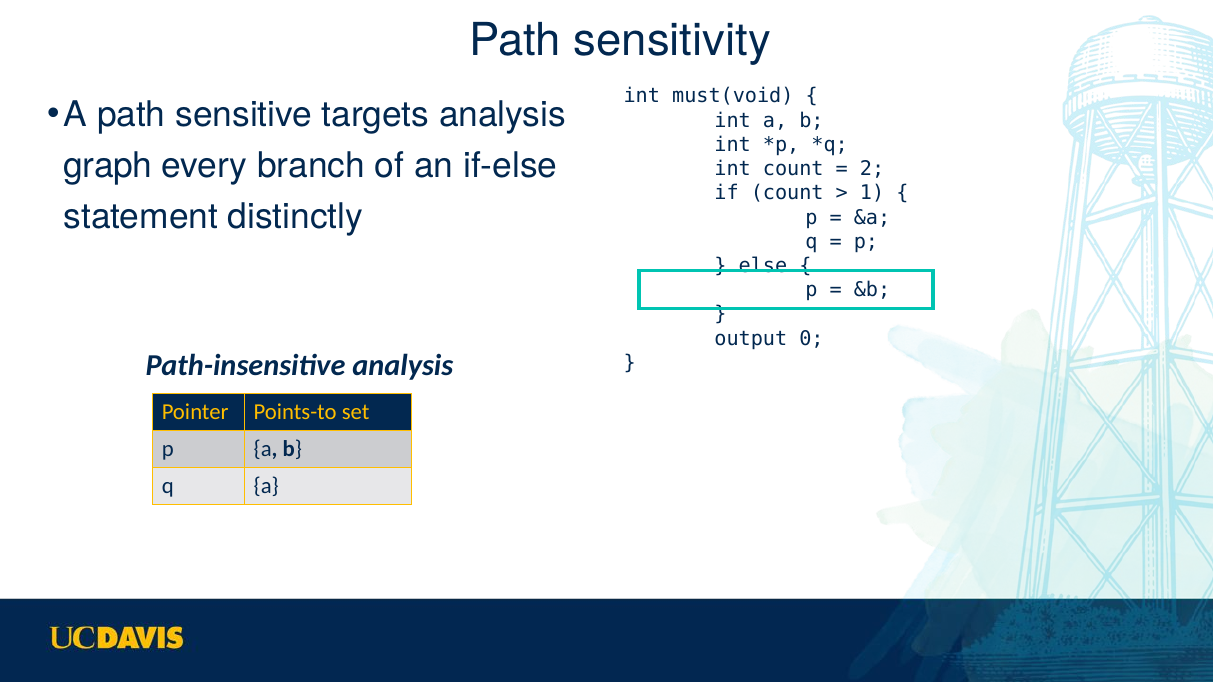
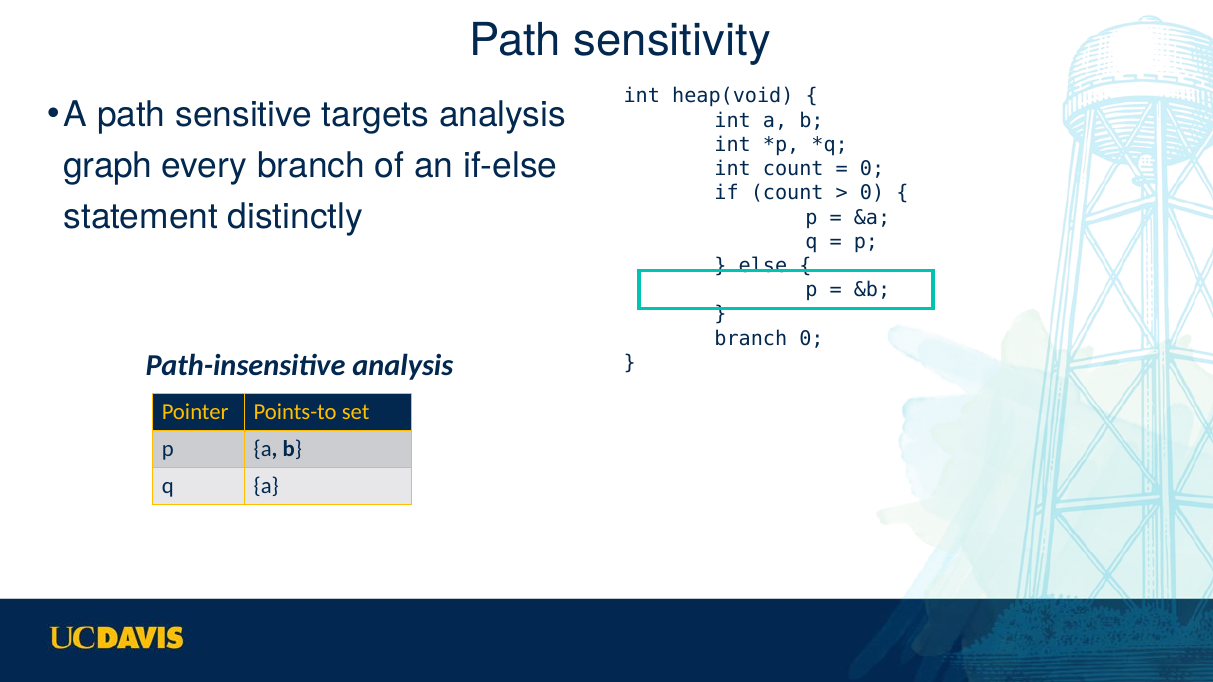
must(void: must(void -> heap(void
2 at (872, 169): 2 -> 0
1 at (872, 193): 1 -> 0
output at (751, 339): output -> branch
